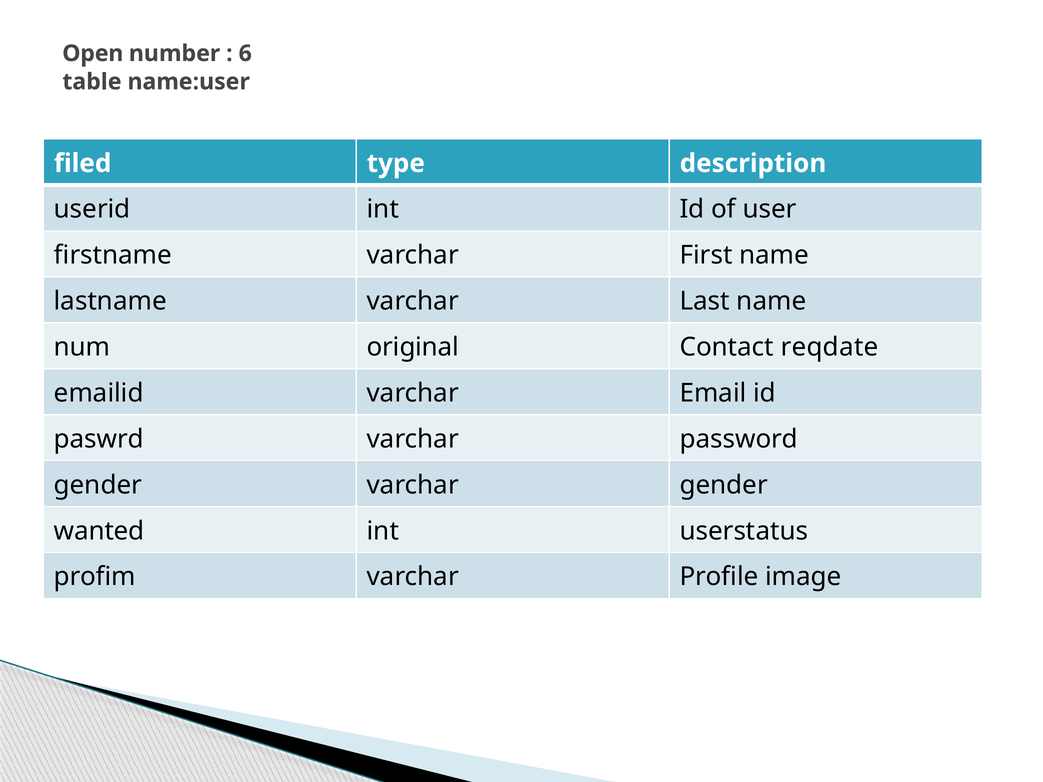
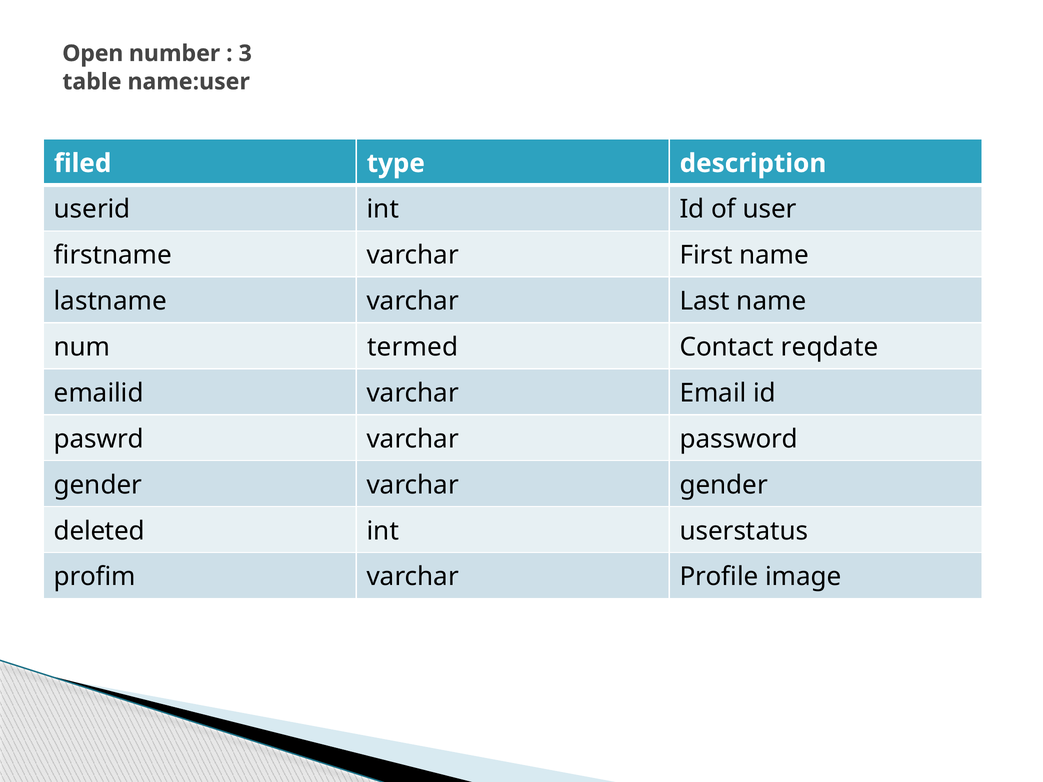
6: 6 -> 3
original: original -> termed
wanted: wanted -> deleted
